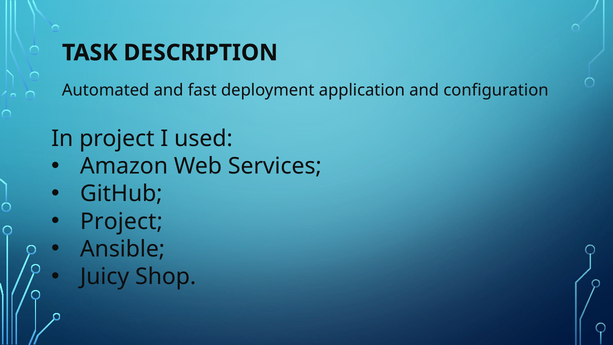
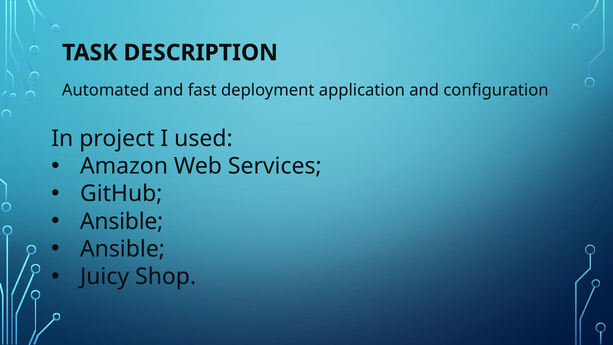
Project at (121, 221): Project -> Ansible
